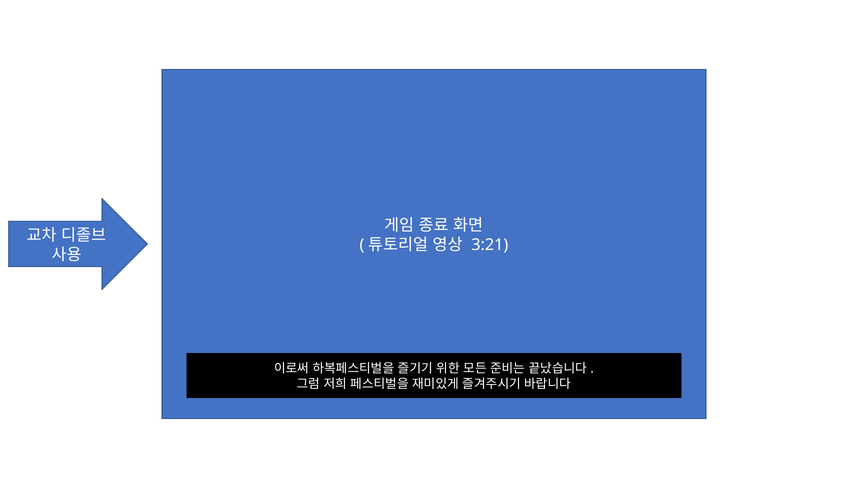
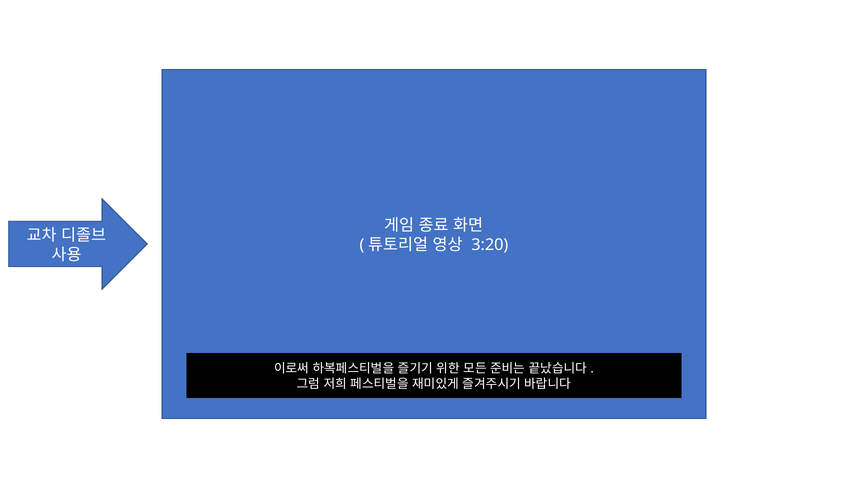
3:21: 3:21 -> 3:20
